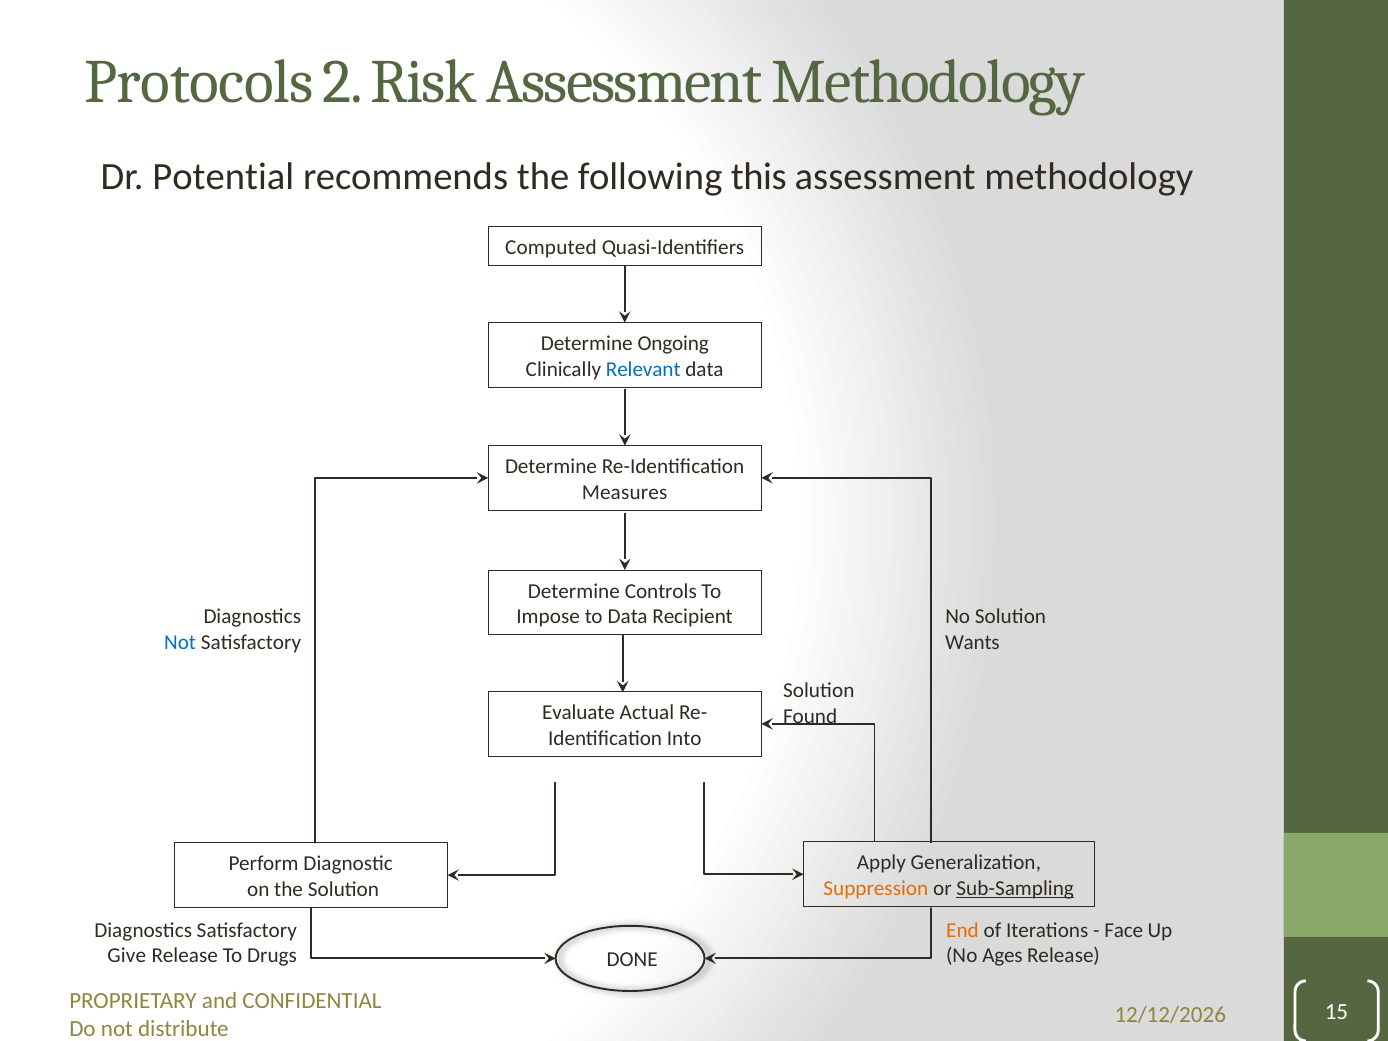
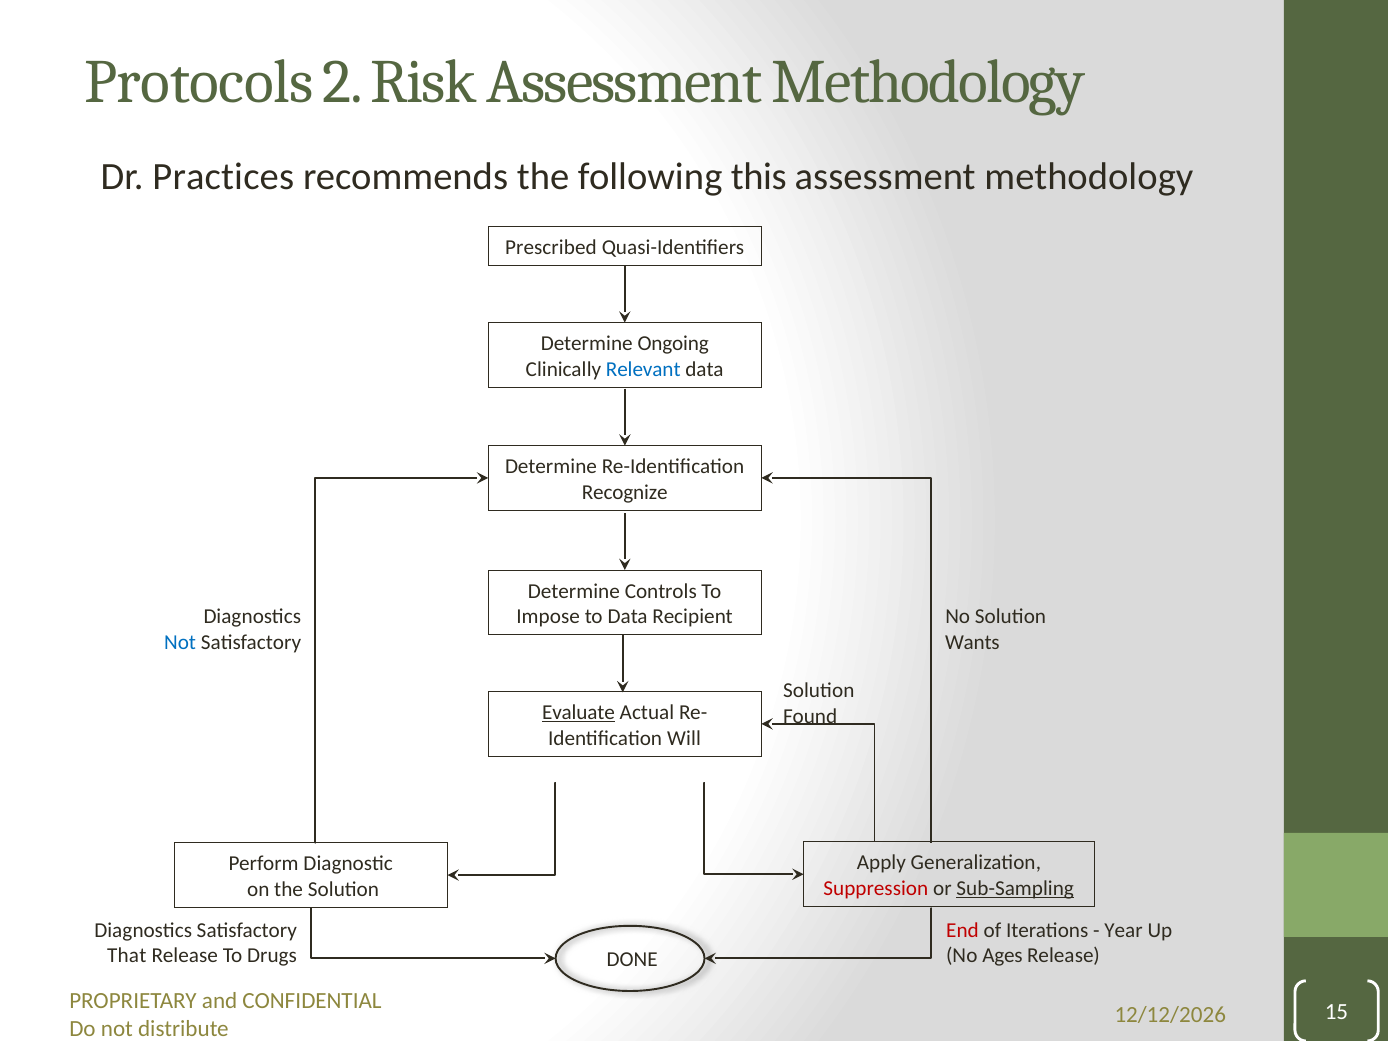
Potential: Potential -> Practices
Computed: Computed -> Prescribed
Measures: Measures -> Recognize
Evaluate underline: none -> present
Into: Into -> Will
Suppression colour: orange -> red
End colour: orange -> red
Face: Face -> Year
Give: Give -> That
